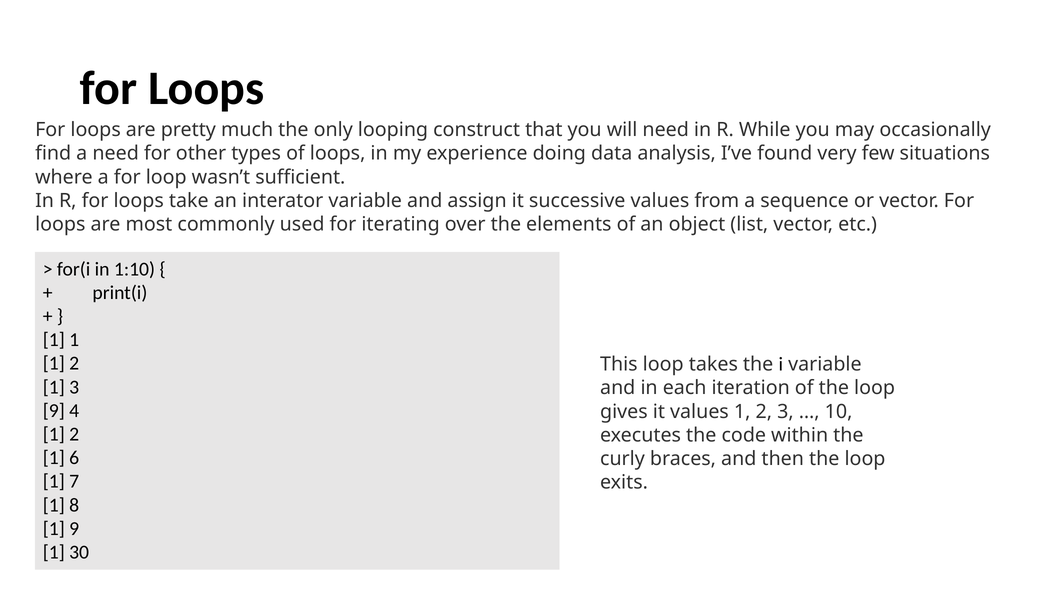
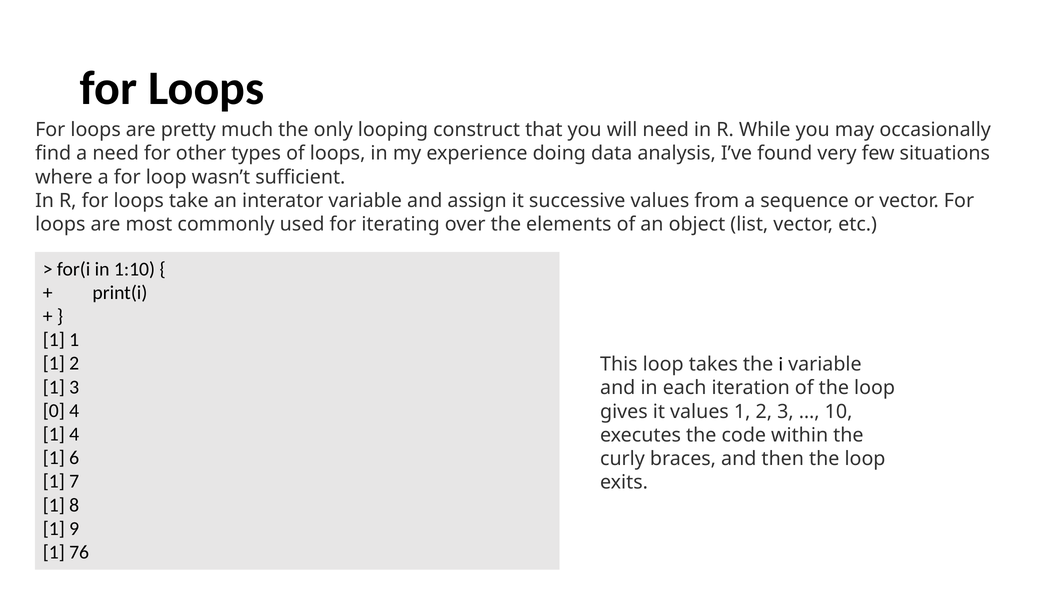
9 at (54, 411): 9 -> 0
2 at (74, 434): 2 -> 4
30: 30 -> 76
